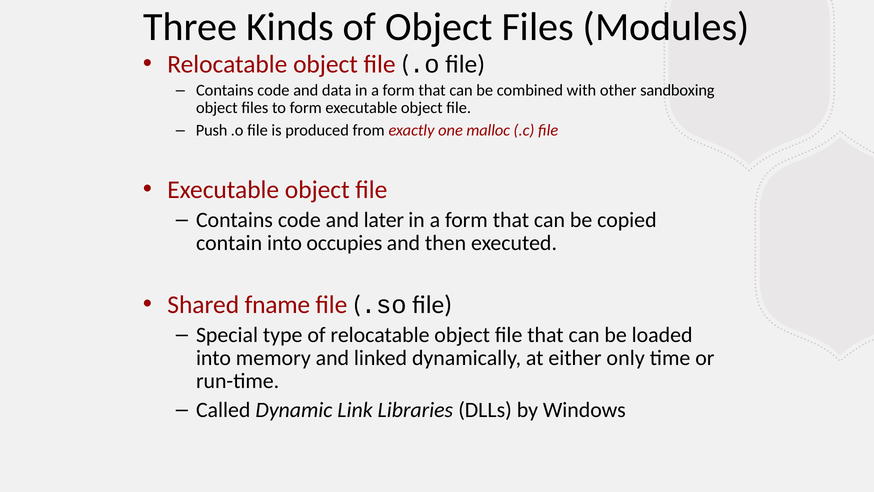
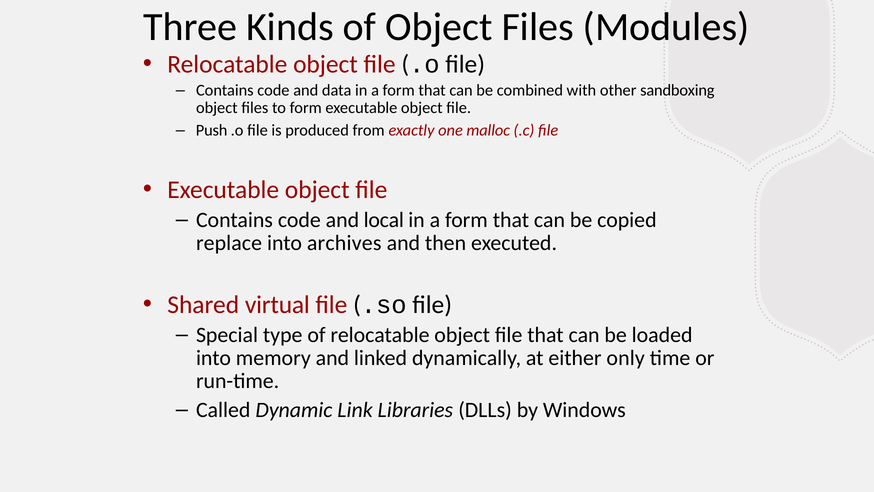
later: later -> local
contain: contain -> replace
occupies: occupies -> archives
fname: fname -> virtual
